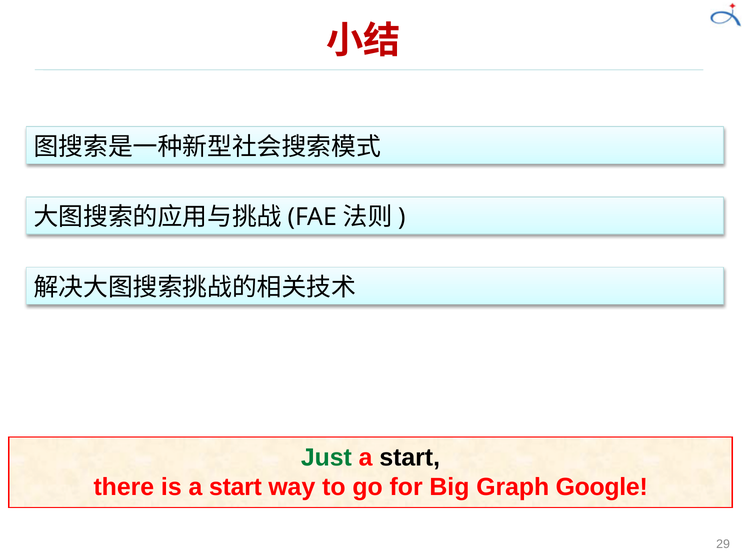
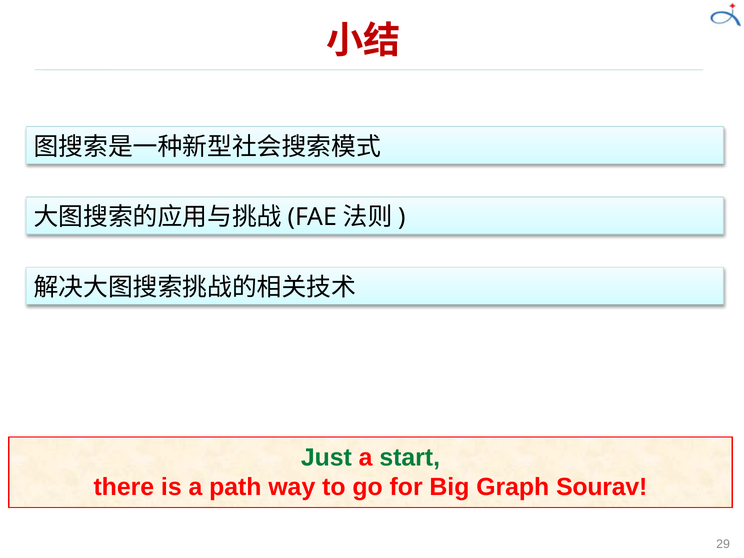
start at (410, 457) colour: black -> green
is a start: start -> path
Google: Google -> Sourav
